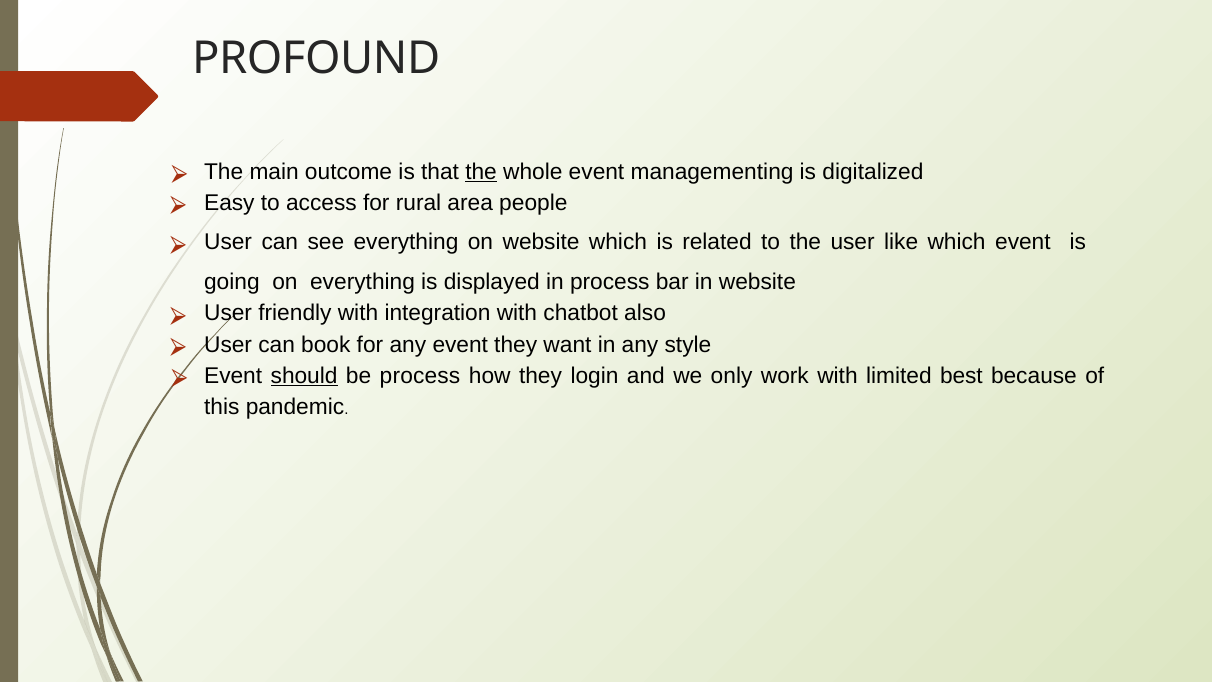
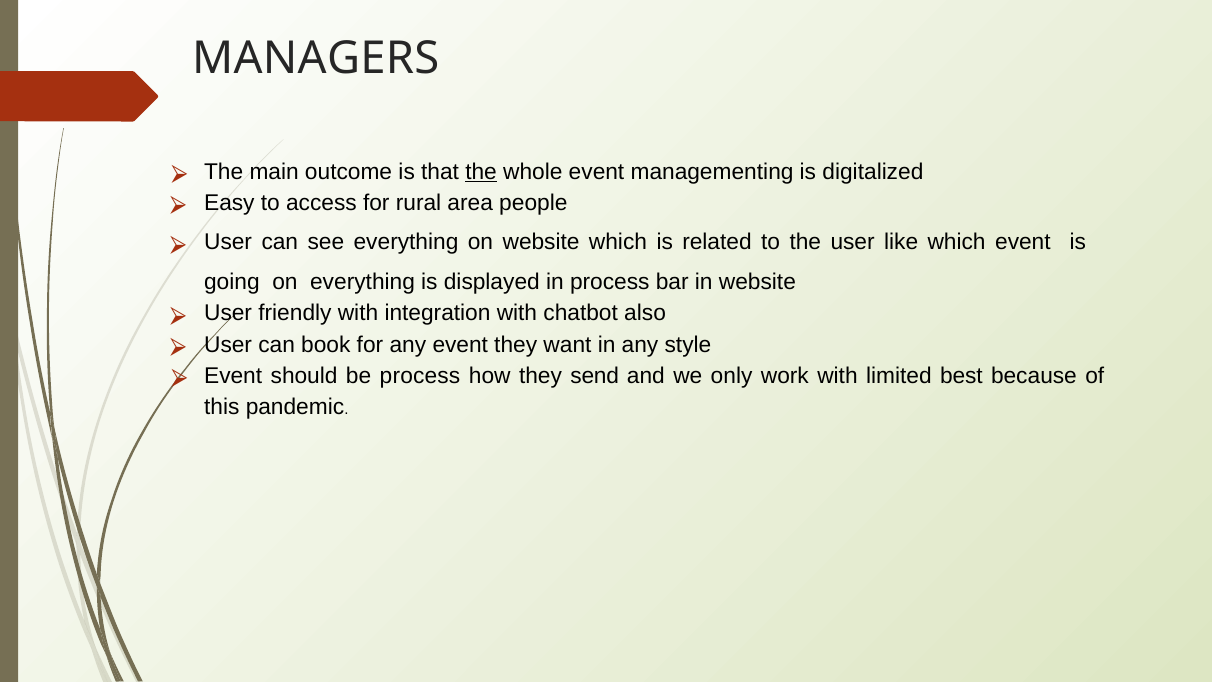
PROFOUND: PROFOUND -> MANAGERS
should underline: present -> none
login: login -> send
